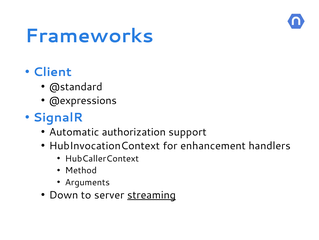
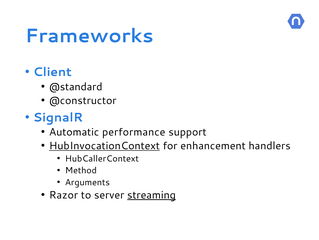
@expressions: @expressions -> @constructor
authorization: authorization -> performance
HubInvocationContext underline: none -> present
Down: Down -> Razor
